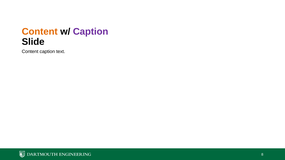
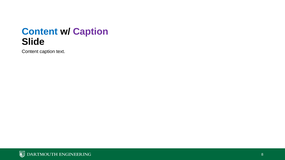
Content at (40, 32) colour: orange -> blue
